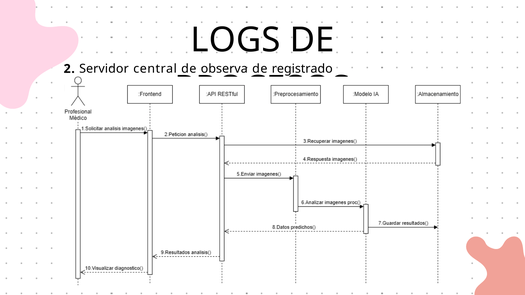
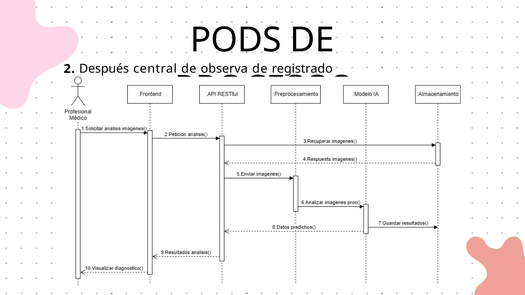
LOGS: LOGS -> PODS
Servidor: Servidor -> Después
